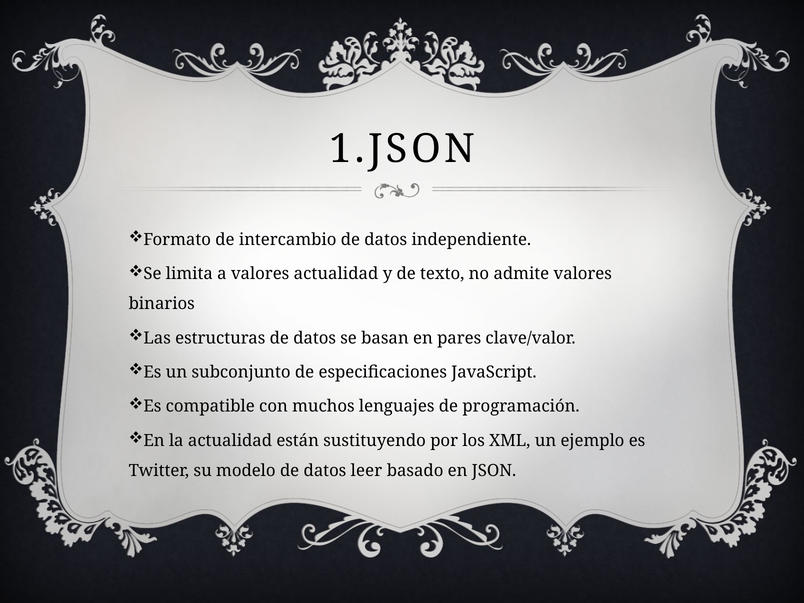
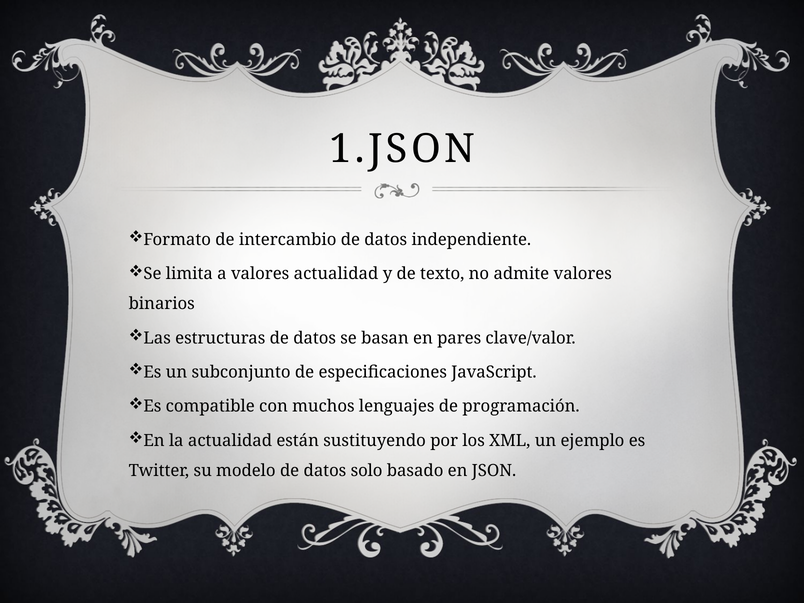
leer: leer -> solo
